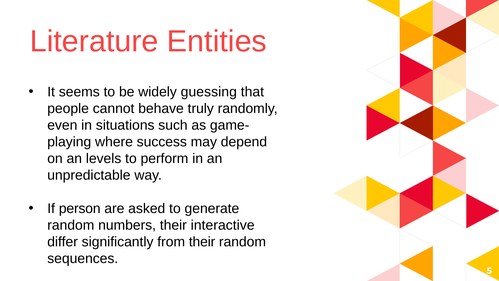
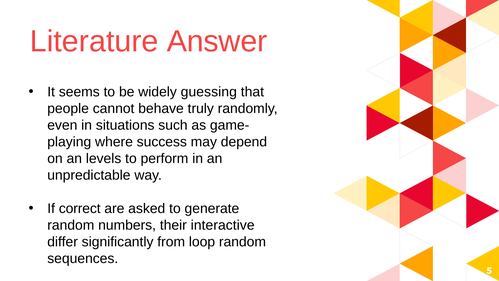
Entities: Entities -> Answer
person: person -> correct
from their: their -> loop
